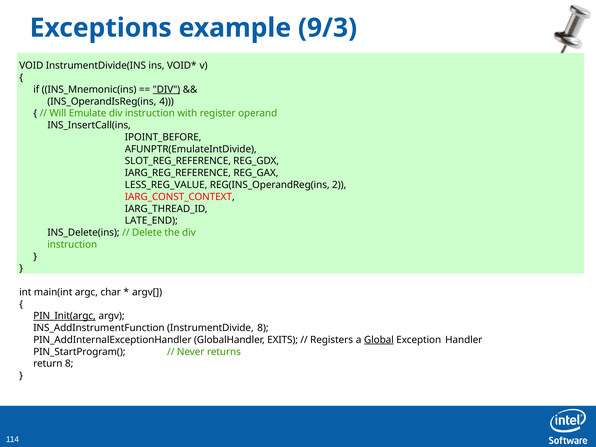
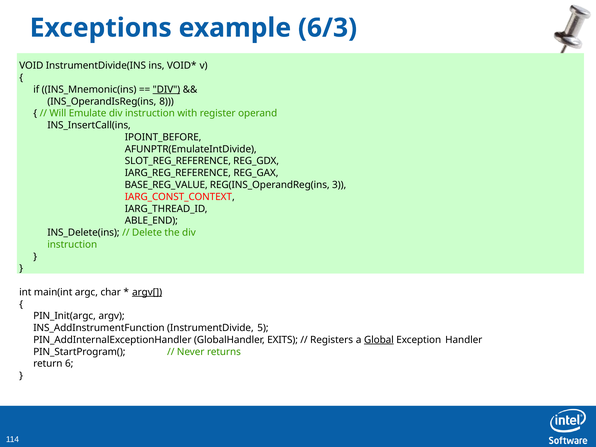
9/3: 9/3 -> 6/3
4: 4 -> 8
LESS_REG_VALUE: LESS_REG_VALUE -> BASE_REG_VALUE
2: 2 -> 3
LATE_END: LATE_END -> ABLE_END
argv[ underline: none -> present
PIN_Init(argc underline: present -> none
InstrumentDivide 8: 8 -> 5
return 8: 8 -> 6
